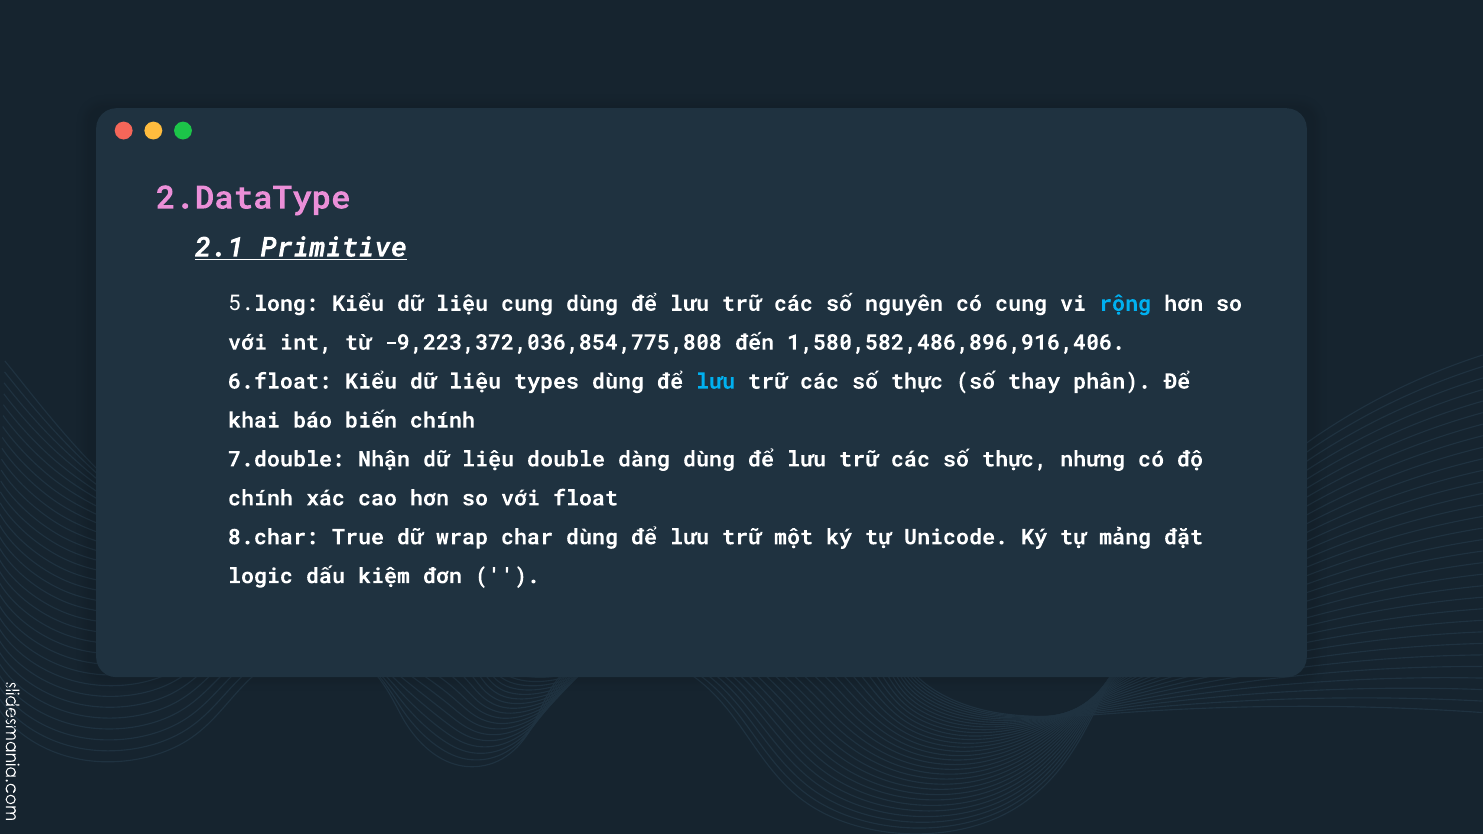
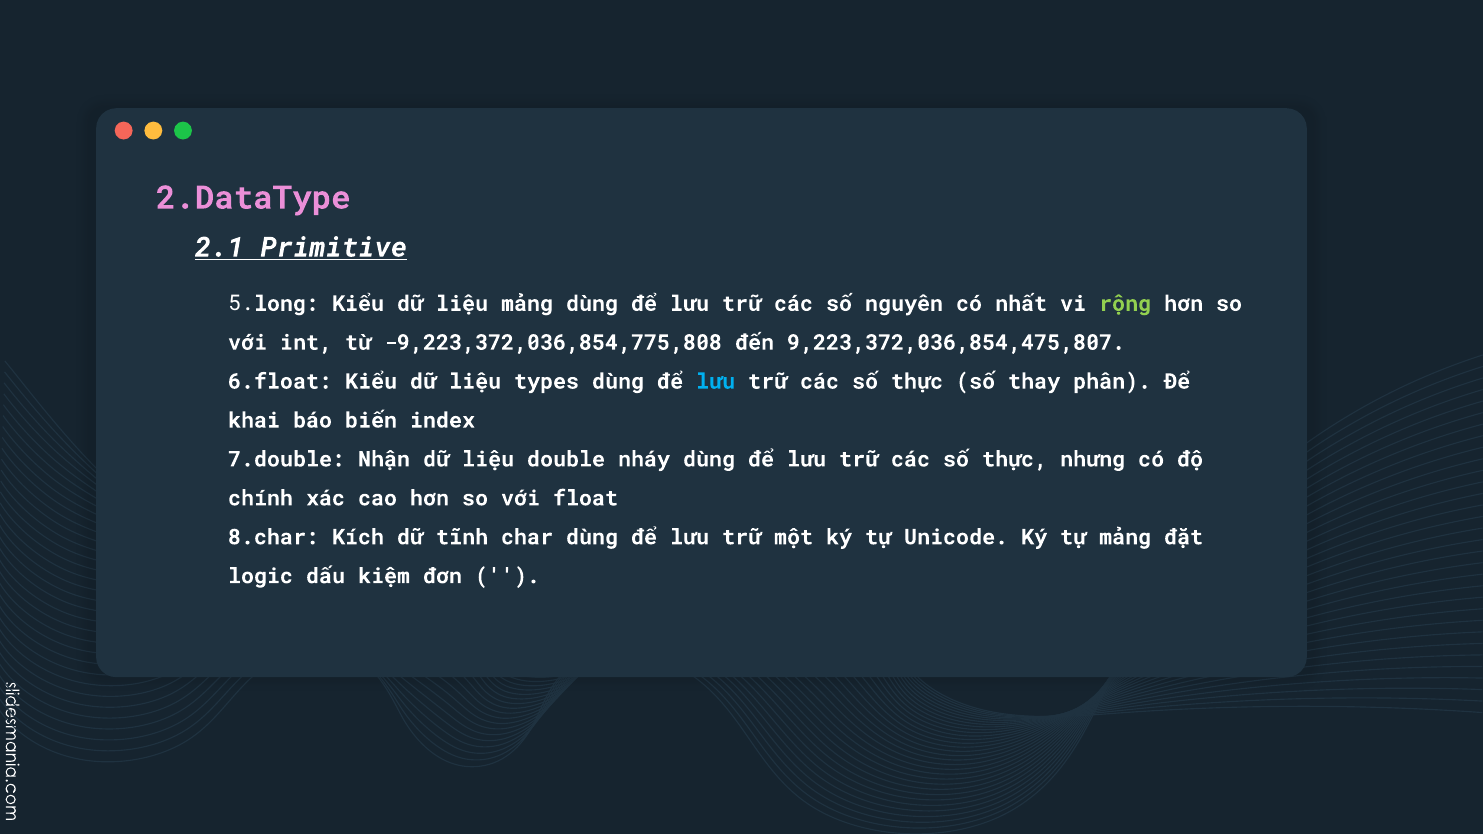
liệu cung: cung -> mảng
có cung: cung -> nhất
rộng colour: light blue -> light green
1,580,582,486,896,916,406: 1,580,582,486,896,916,406 -> 9,223,372,036,854,475,807
biến chính: chính -> index
dàng: dàng -> nháy
True: True -> Kích
wrap: wrap -> tĩnh
